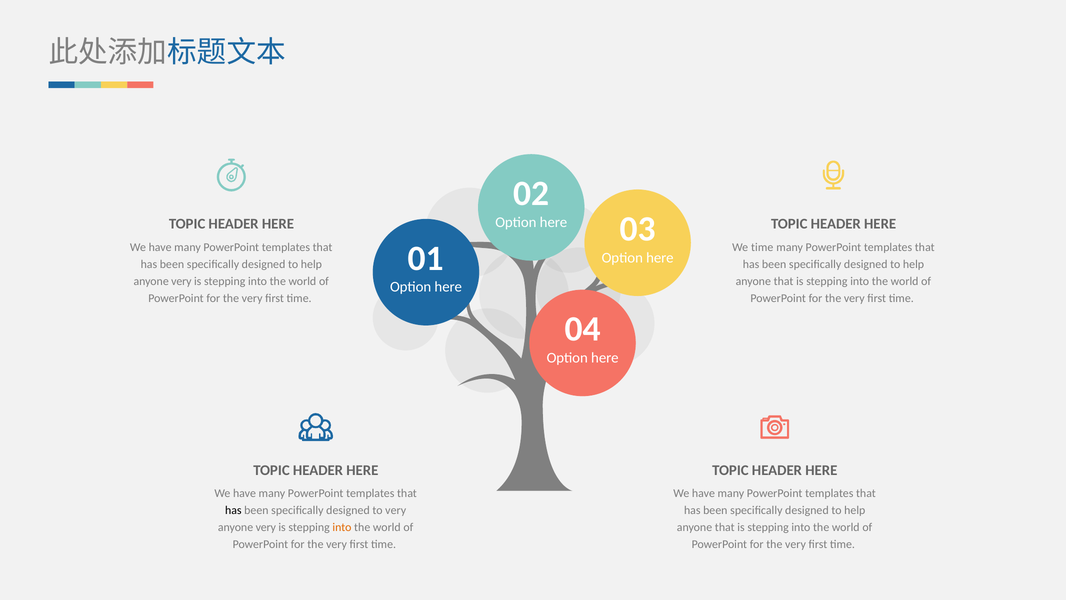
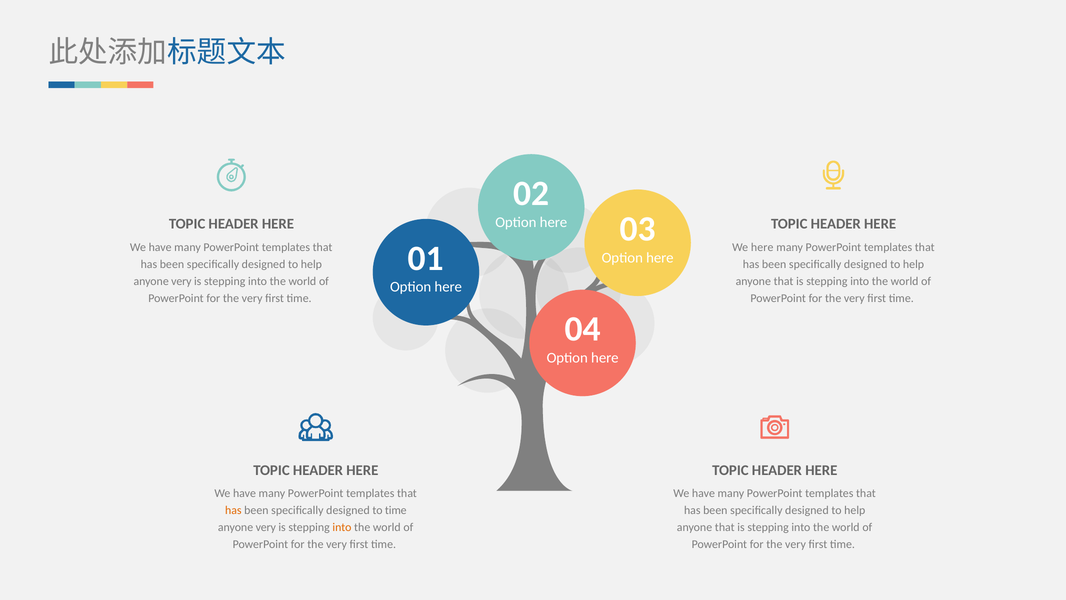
We time: time -> here
has at (233, 510) colour: black -> orange
to very: very -> time
